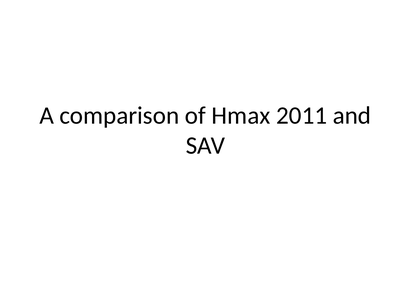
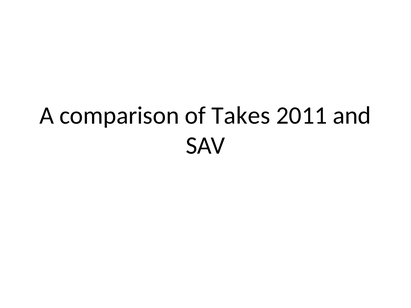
Hmax: Hmax -> Takes
